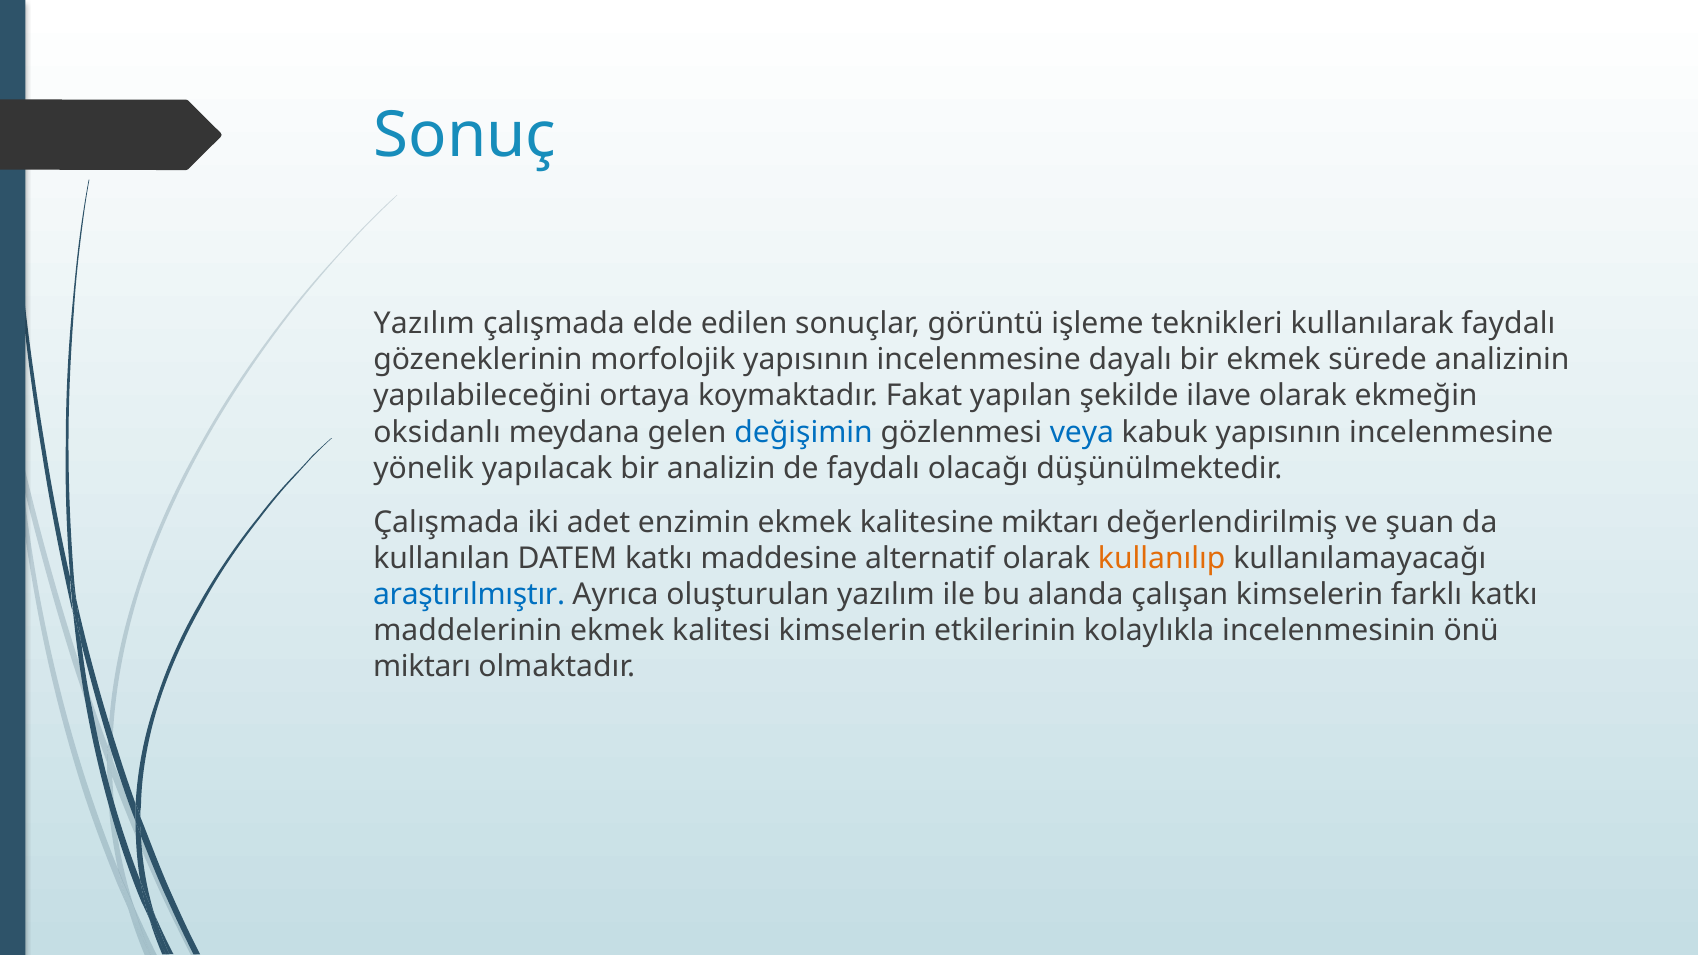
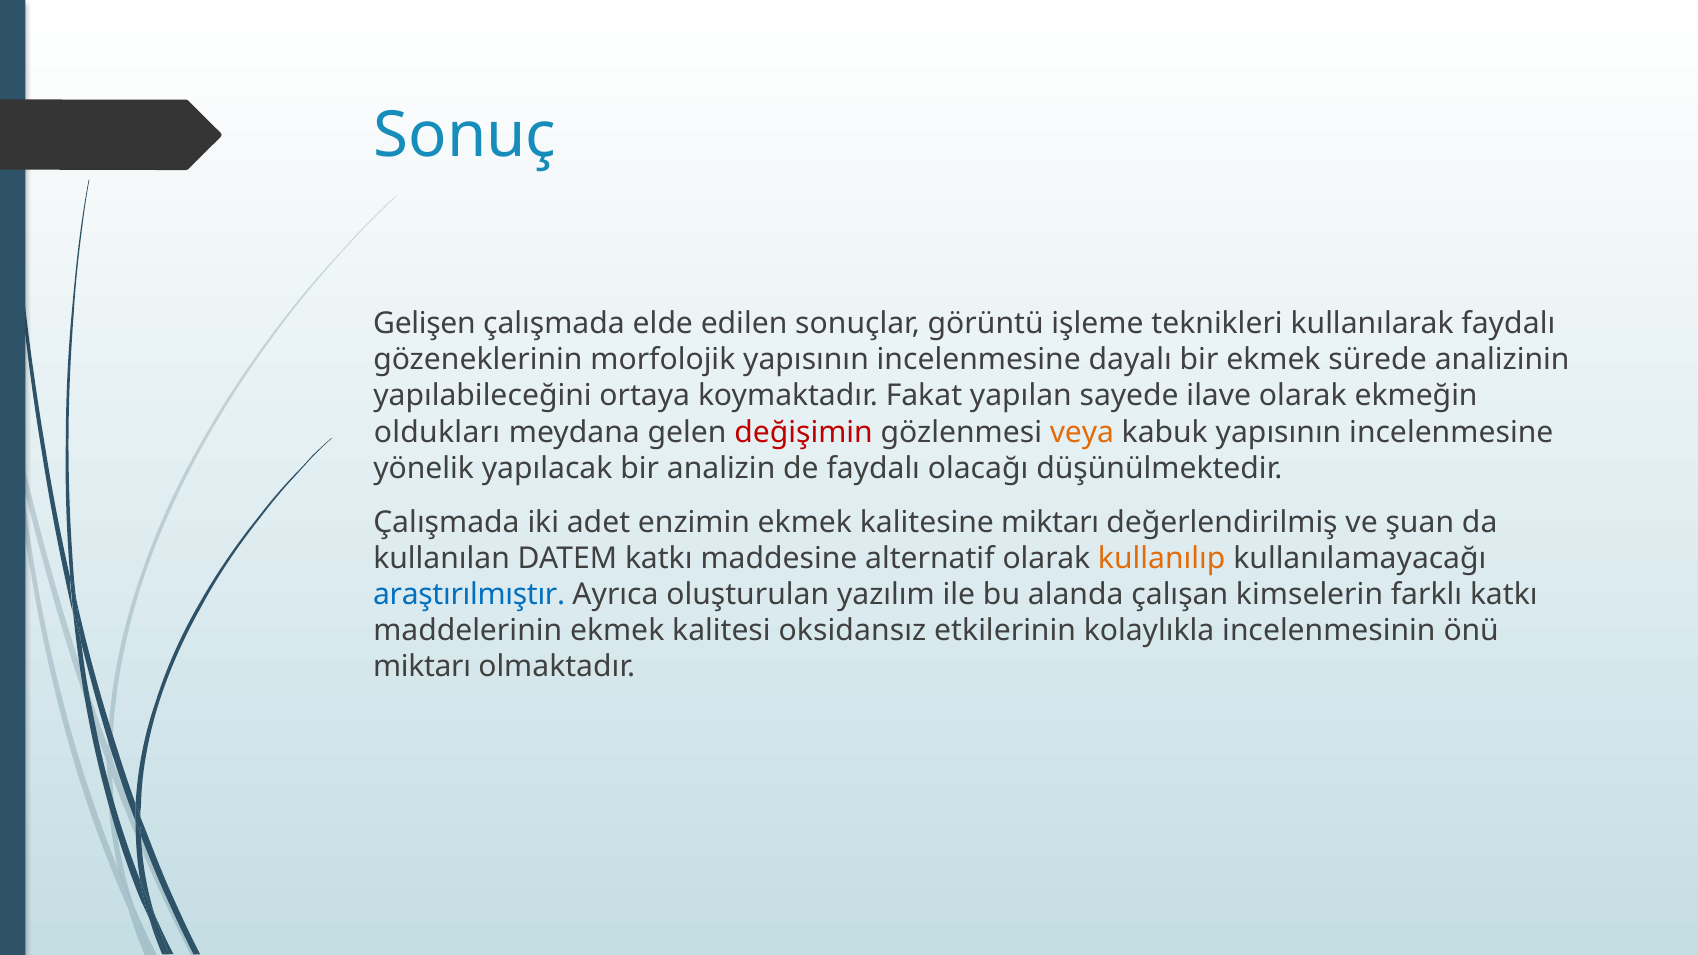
Yazılım at (424, 324): Yazılım -> Gelişen
şekilde: şekilde -> sayede
oksidanlı: oksidanlı -> oldukları
değişimin colour: blue -> red
veya colour: blue -> orange
kalitesi kimselerin: kimselerin -> oksidansız
